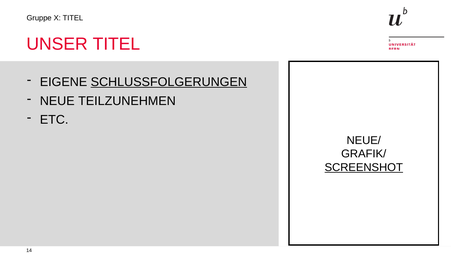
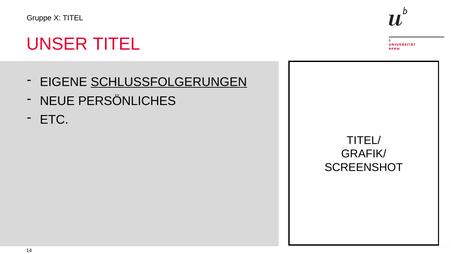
TEILZUNEHMEN: TEILZUNEHMEN -> PERSÖNLICHES
NEUE/: NEUE/ -> TITEL/
SCREENSHOT underline: present -> none
